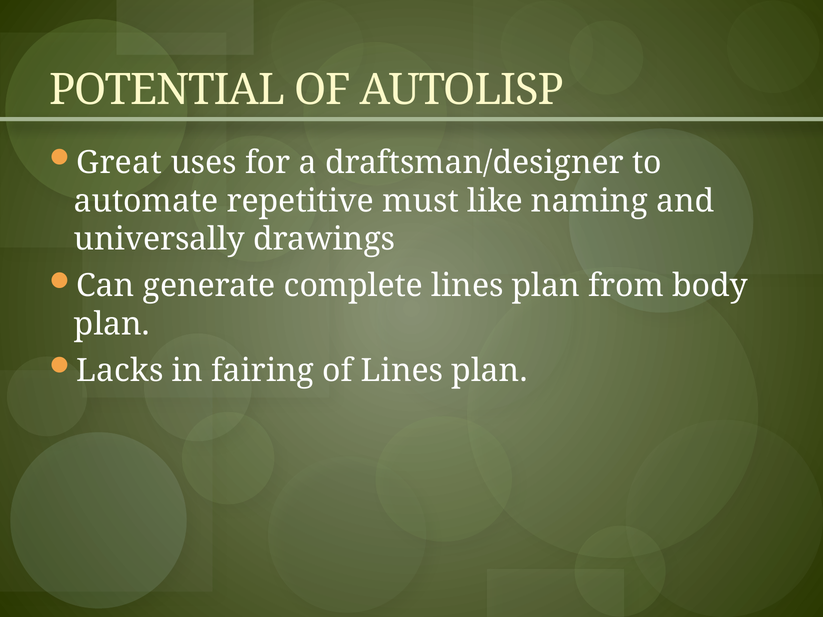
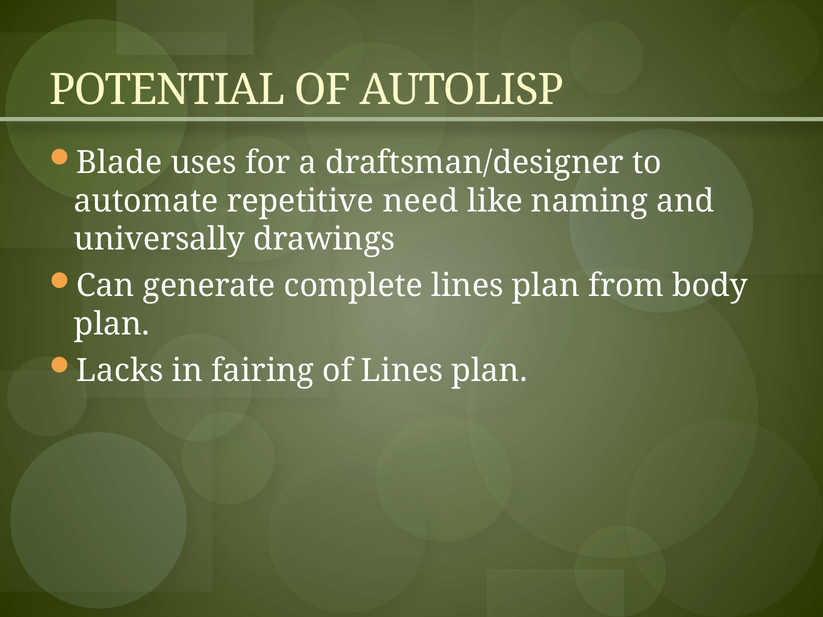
Great: Great -> Blade
must: must -> need
